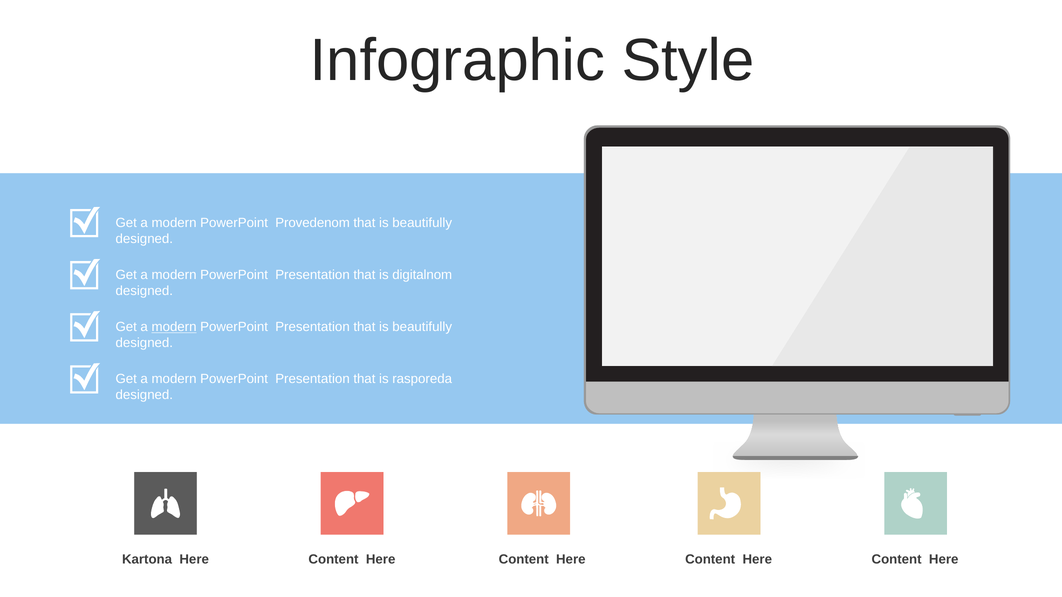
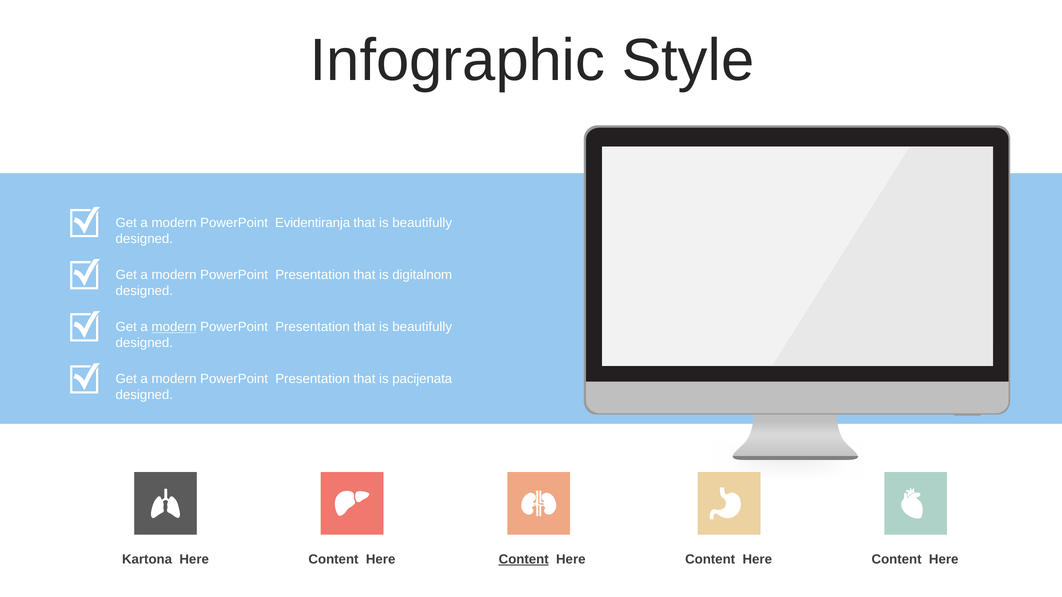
Provedenom: Provedenom -> Evidentiranja
rasporeda: rasporeda -> pacijenata
Content at (524, 560) underline: none -> present
